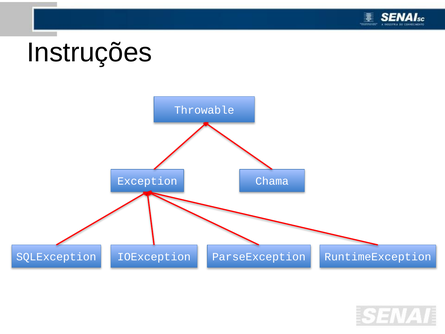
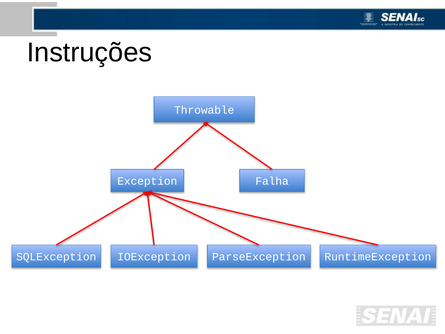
Chama: Chama -> Falha
